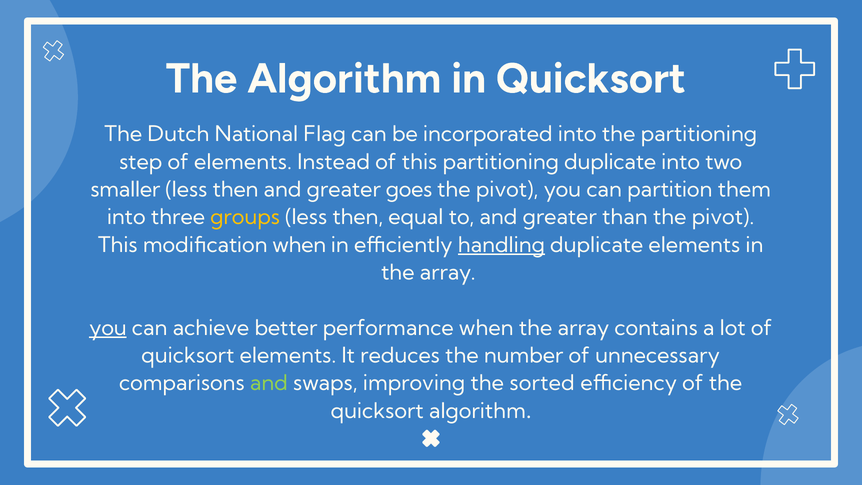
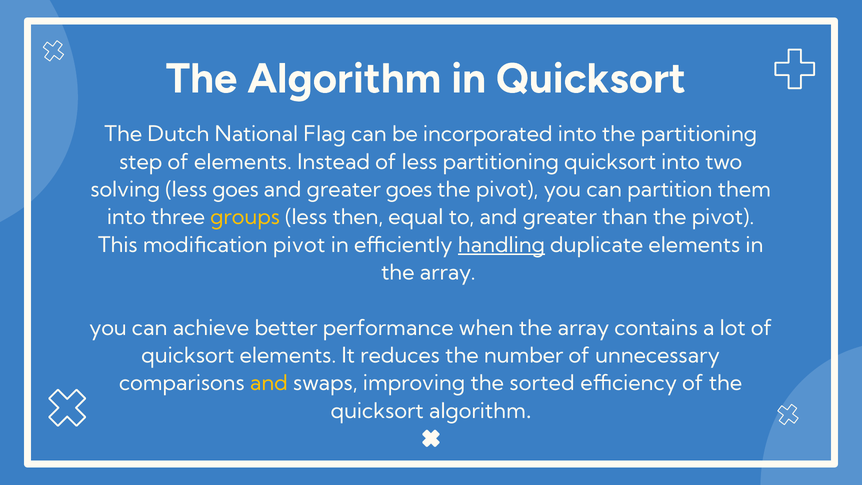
of this: this -> less
partitioning duplicate: duplicate -> quicksort
smaller: smaller -> solving
then at (236, 190): then -> goes
modification when: when -> pivot
you at (108, 328) underline: present -> none
and at (269, 383) colour: light green -> yellow
